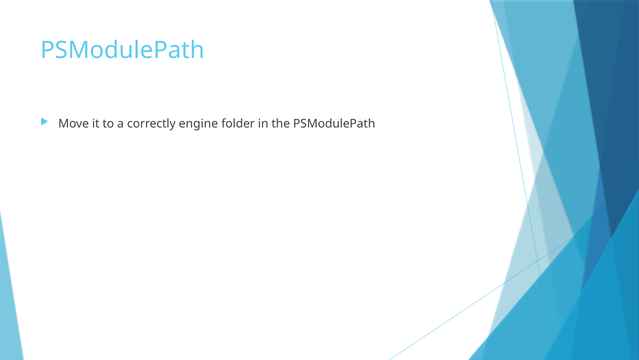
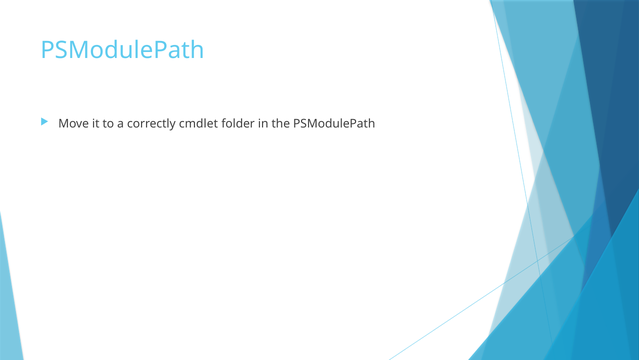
engine: engine -> cmdlet
